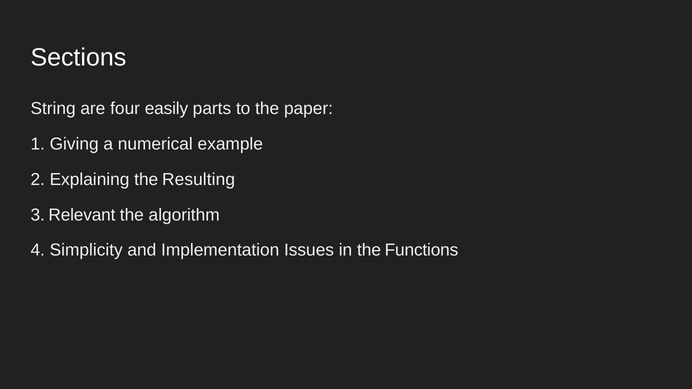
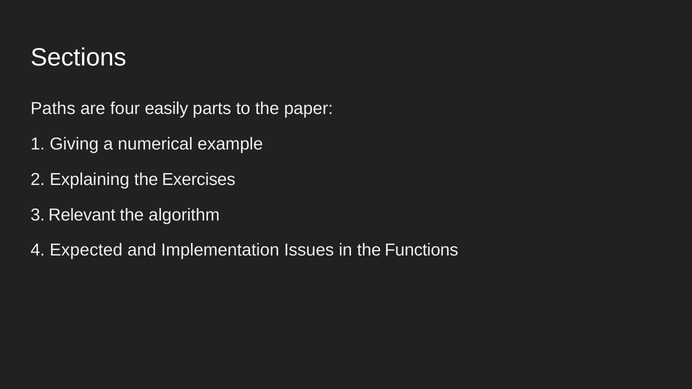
String: String -> Paths
Resulting: Resulting -> Exercises
Simplicity: Simplicity -> Expected
